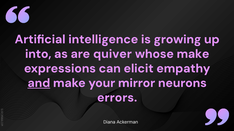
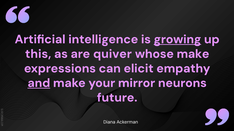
growing underline: none -> present
into: into -> this
errors: errors -> future
